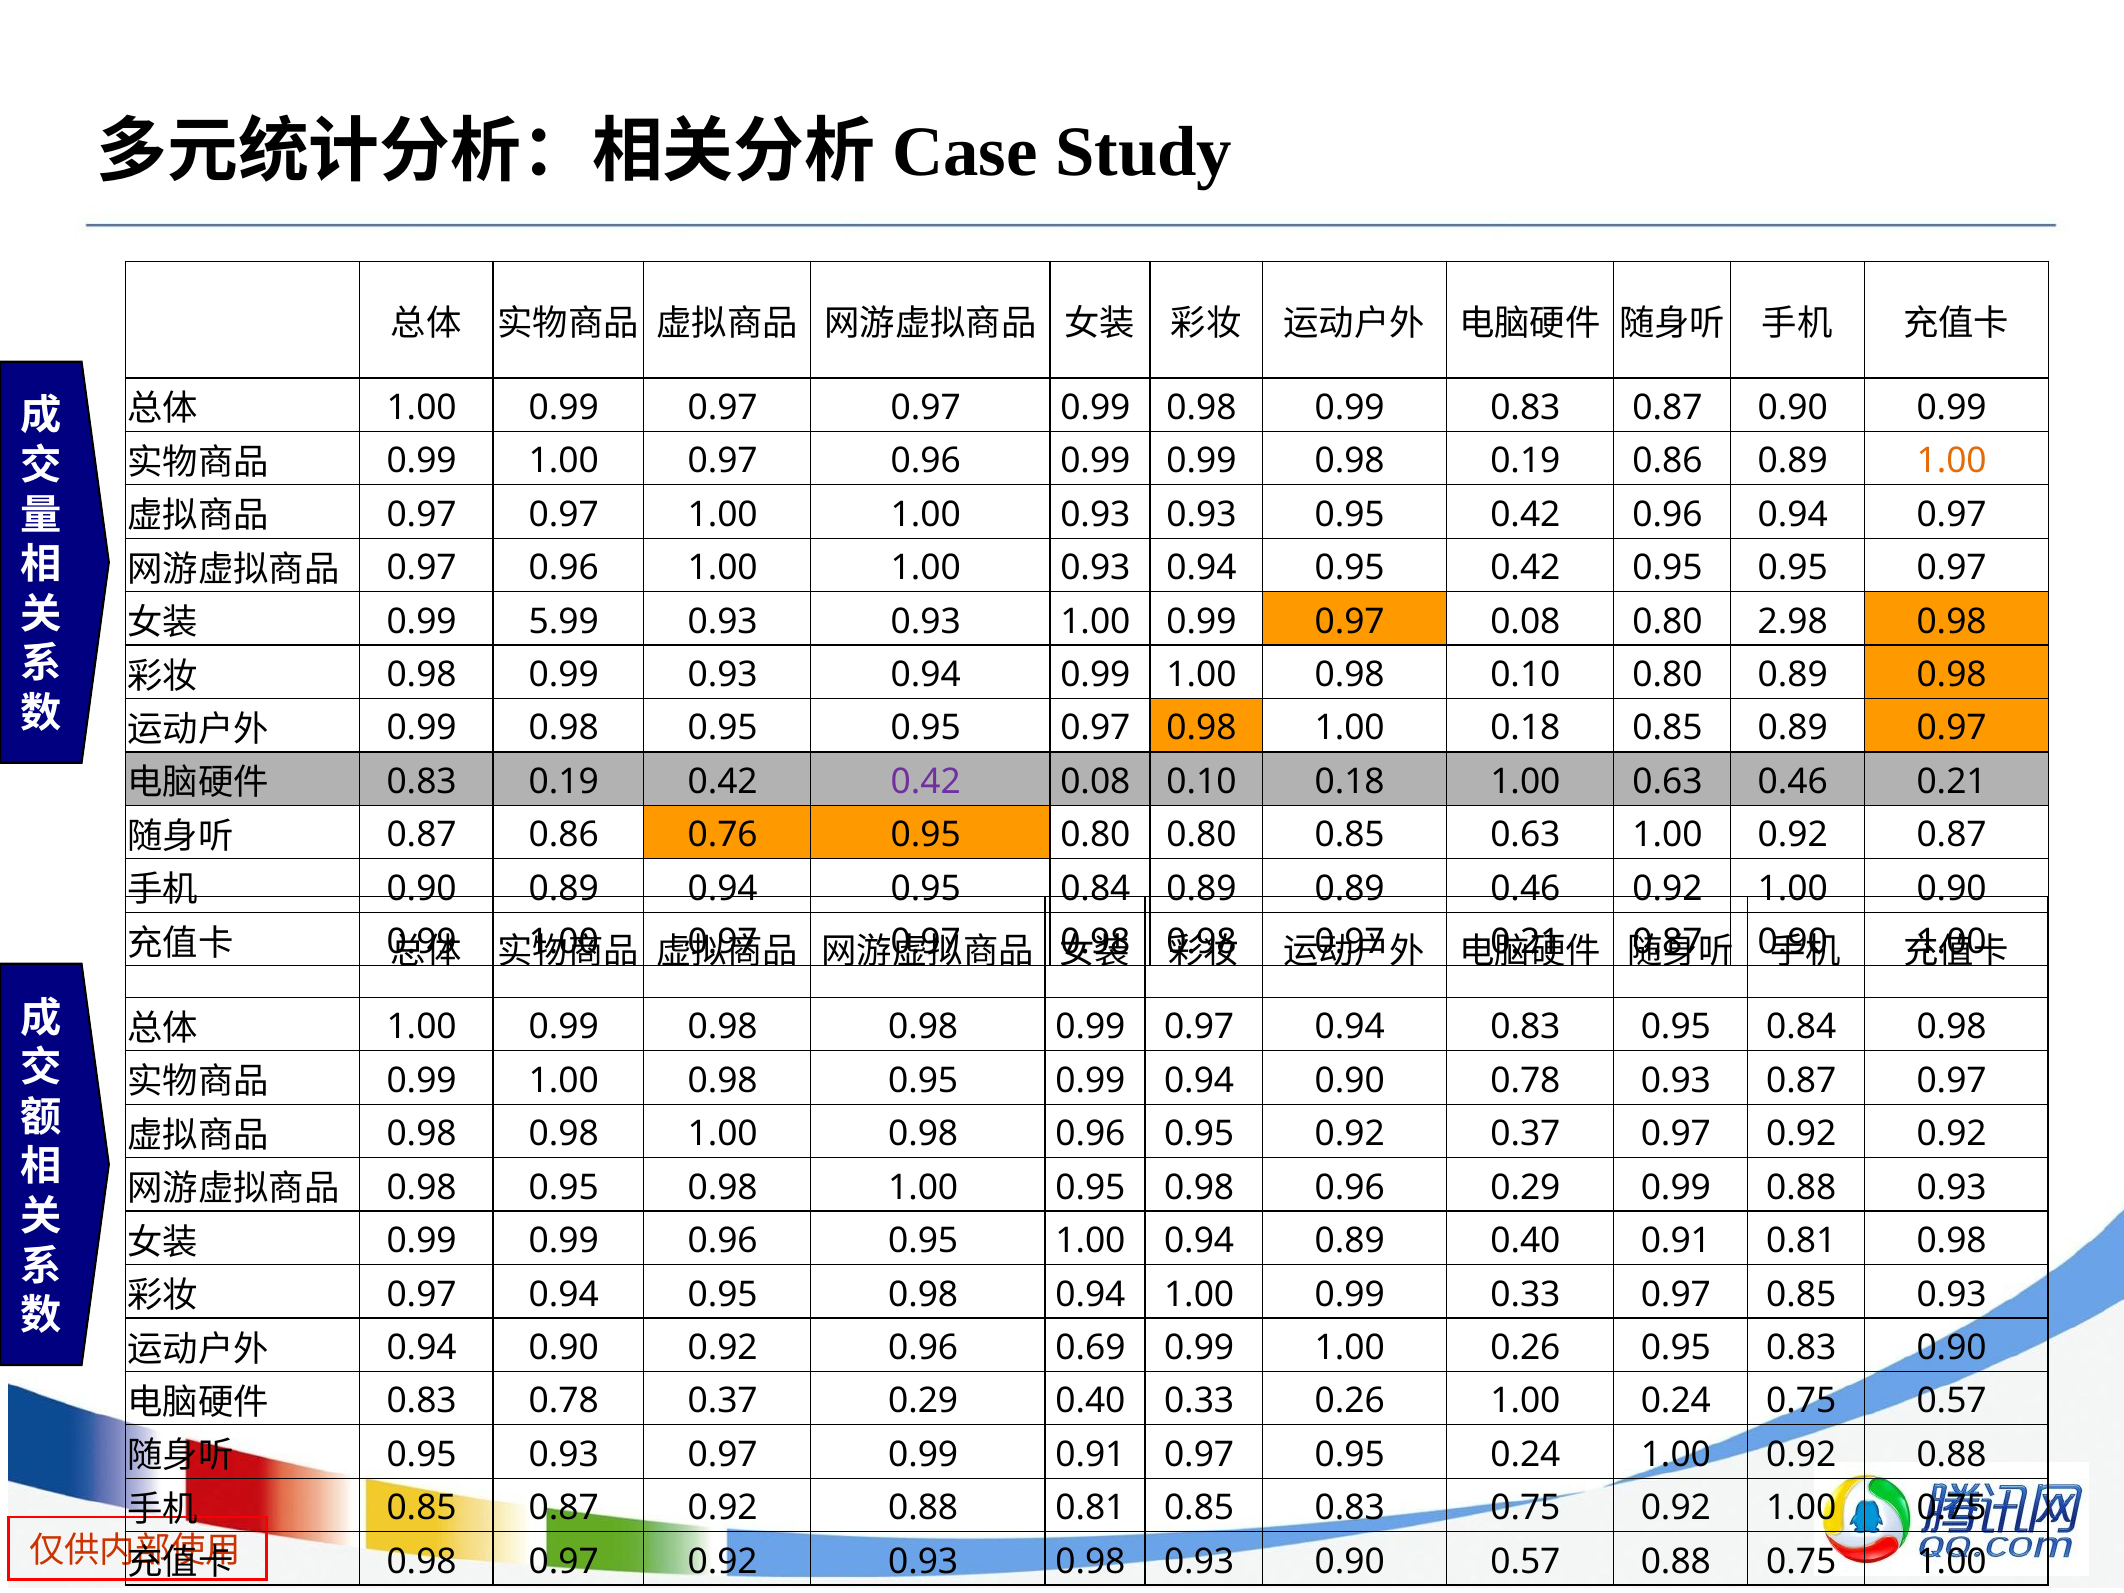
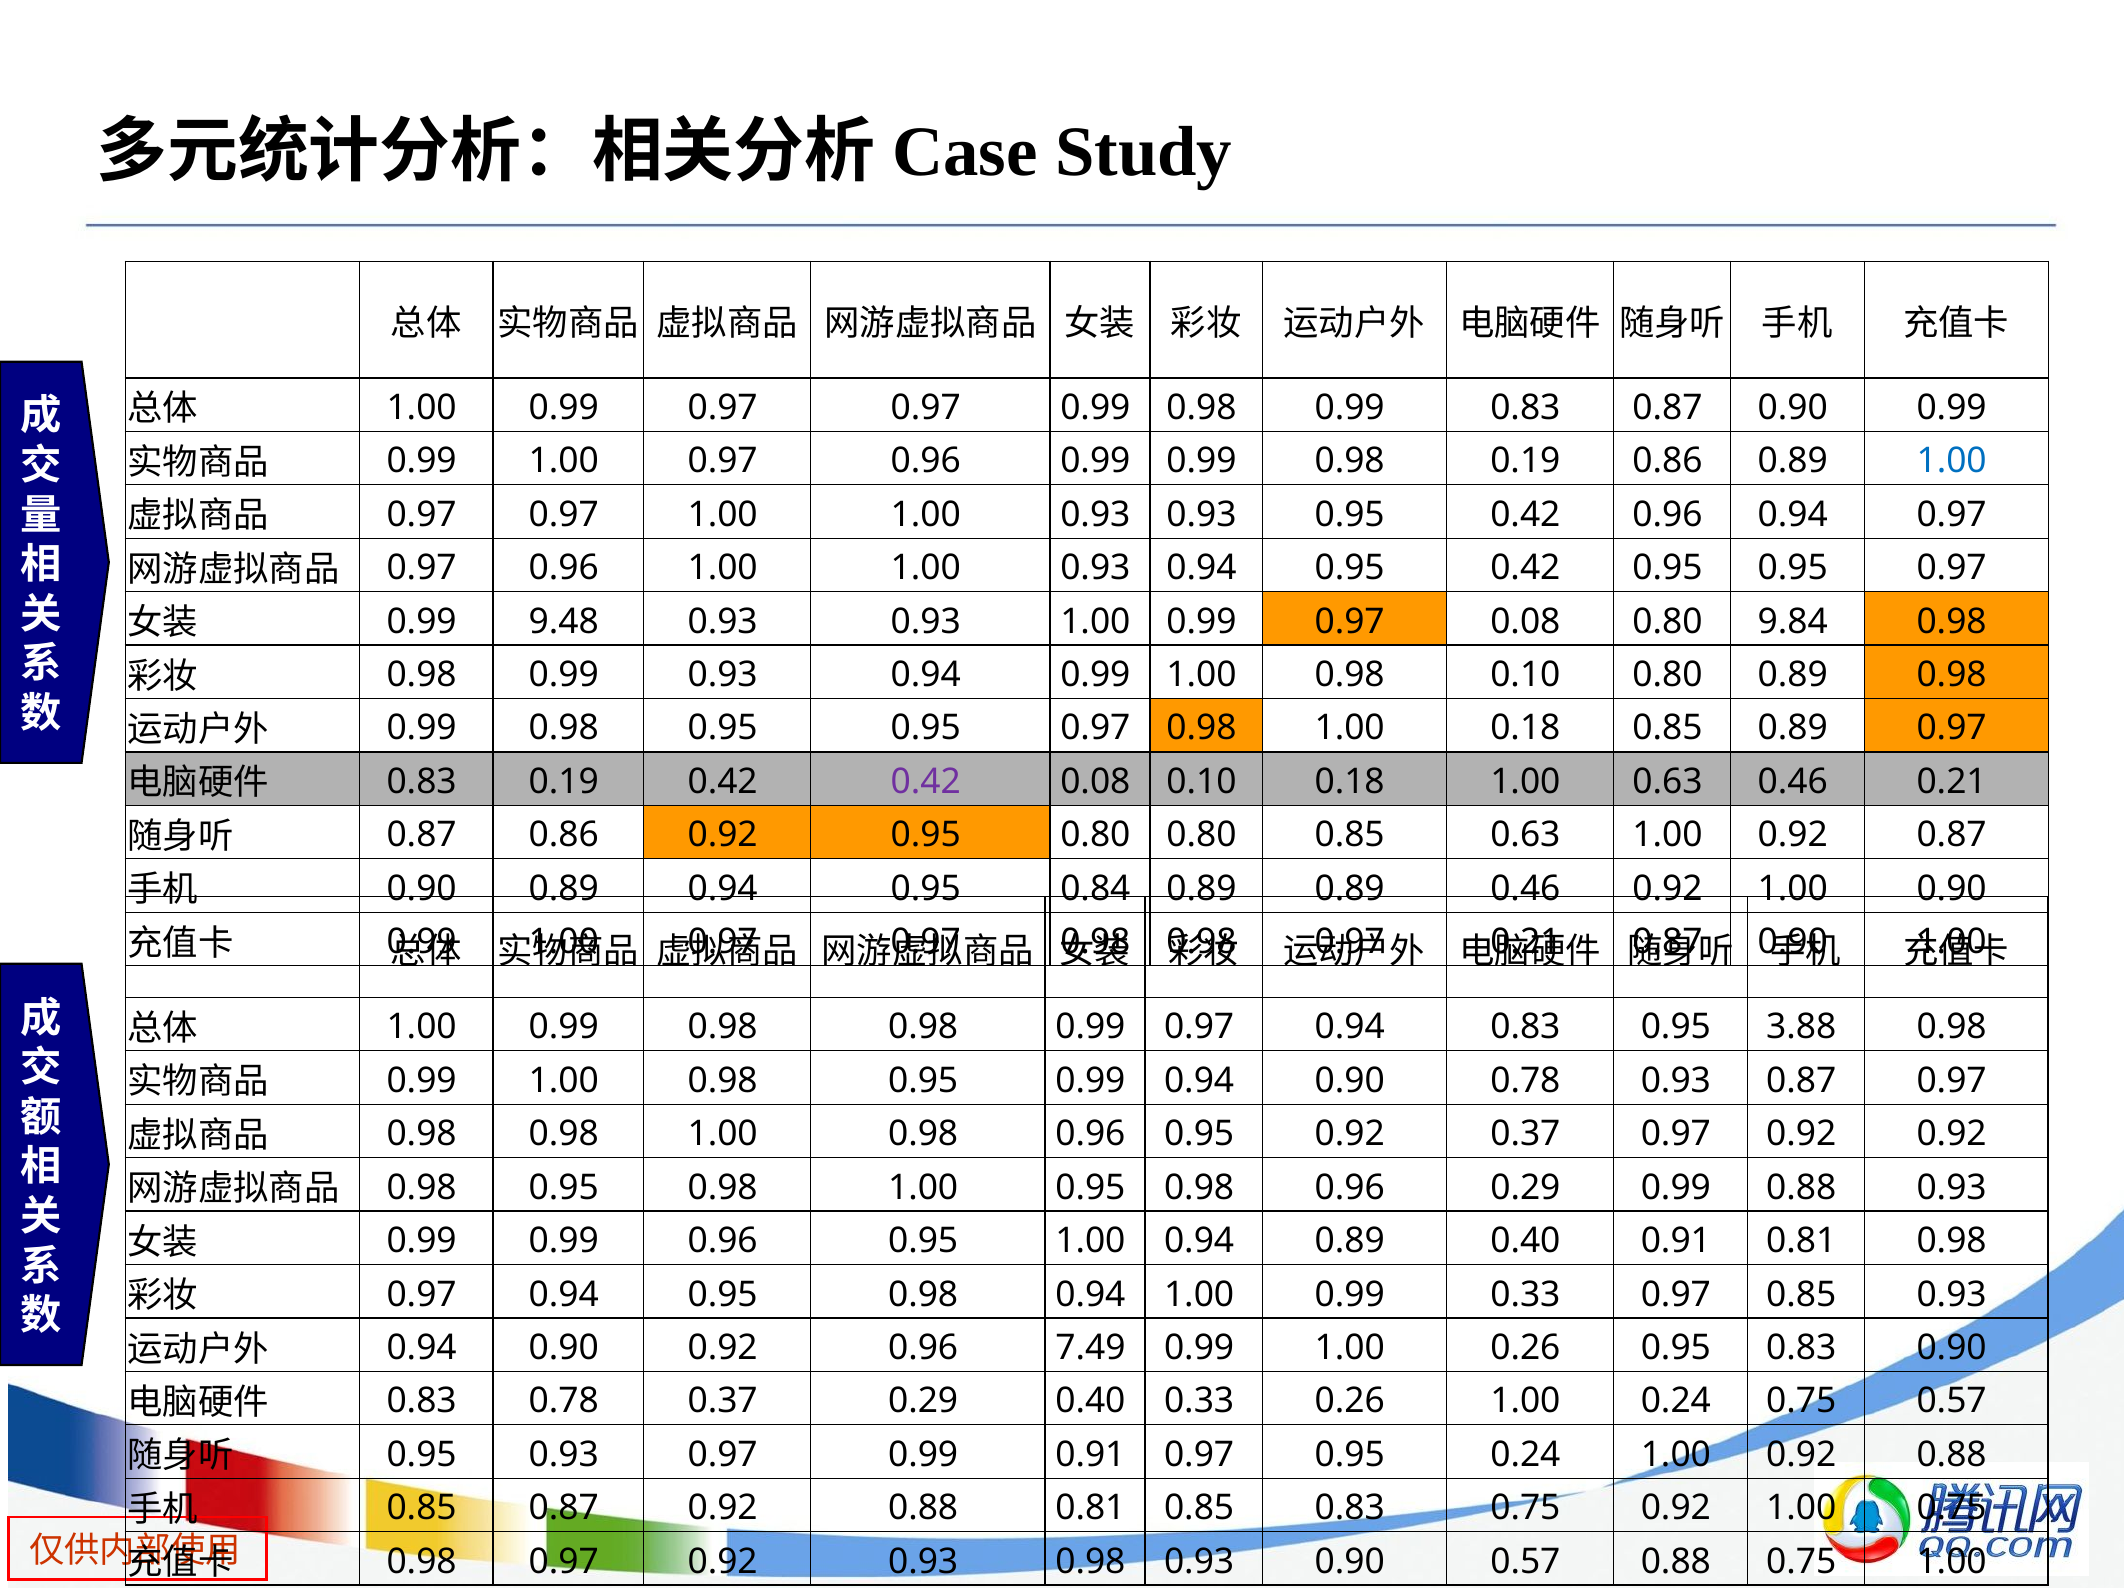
1.00 at (1952, 461) colour: orange -> blue
5.99: 5.99 -> 9.48
2.98: 2.98 -> 9.84
0.86 0.76: 0.76 -> 0.92
0.83 0.95 0.84: 0.84 -> 3.88
0.69: 0.69 -> 7.49
